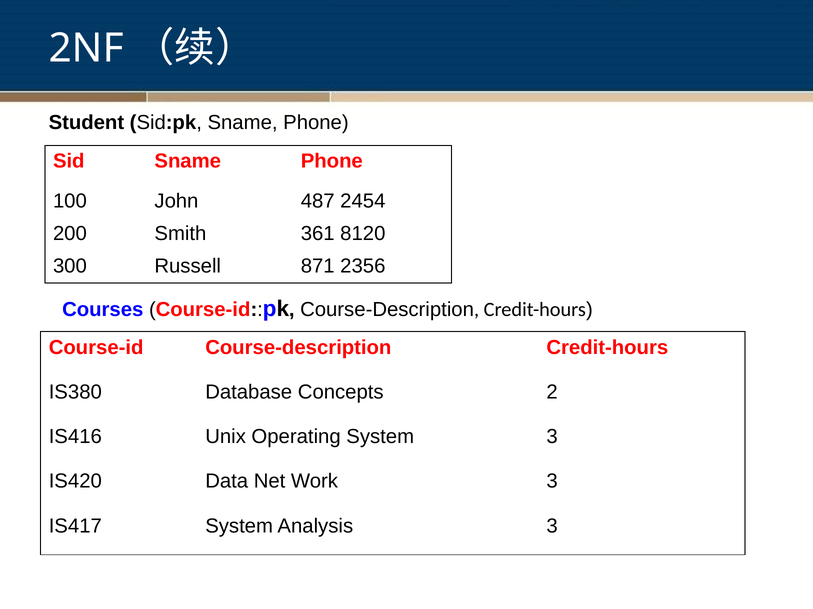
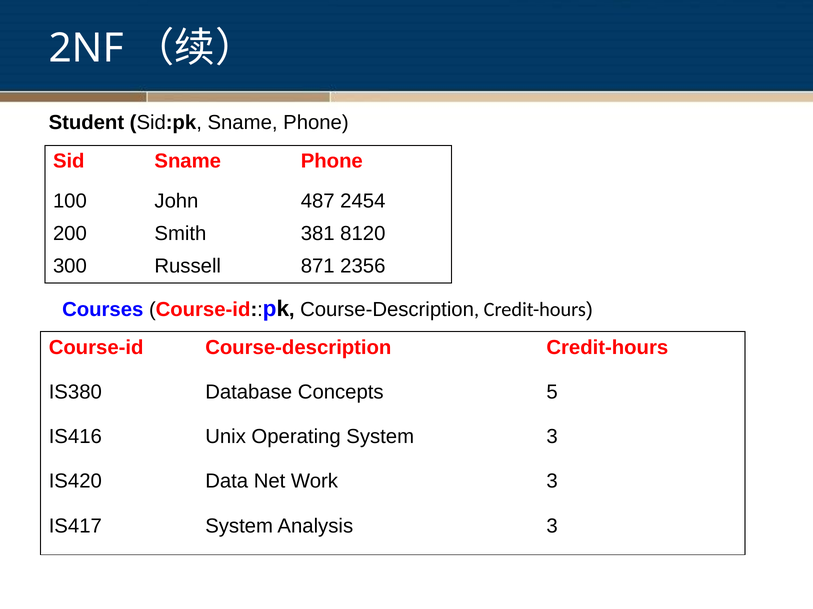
361: 361 -> 381
2: 2 -> 5
